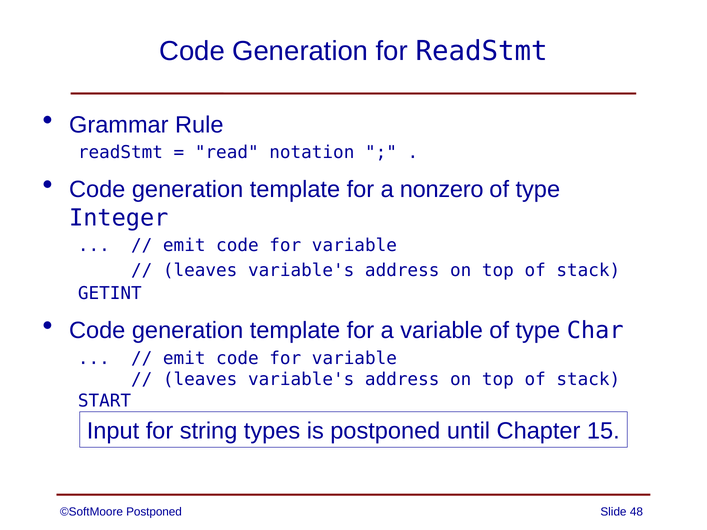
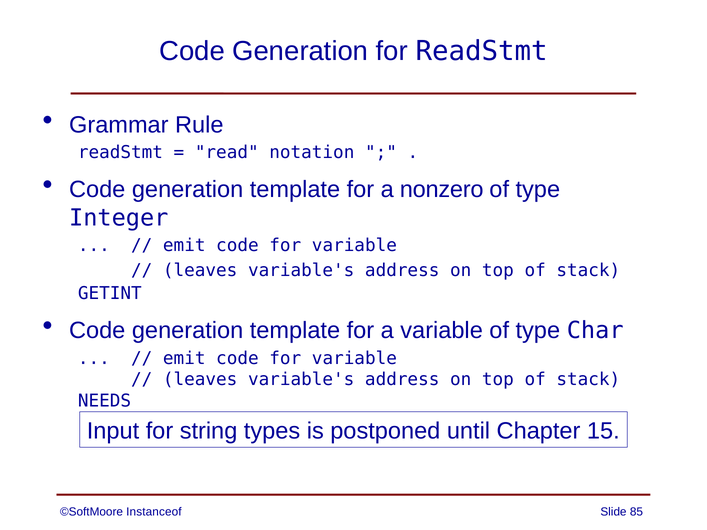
START: START -> NEEDS
©SoftMoore Postponed: Postponed -> Instanceof
48: 48 -> 85
